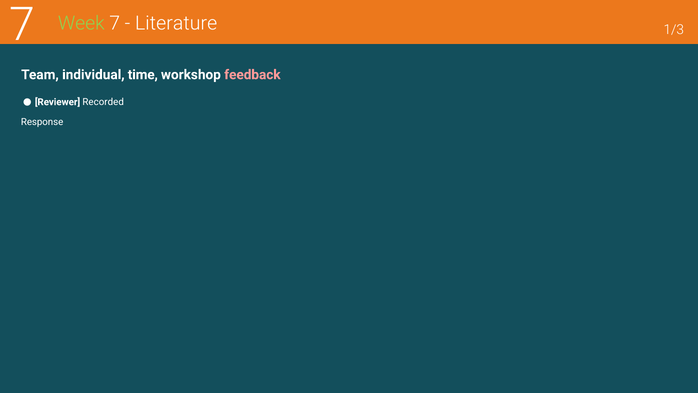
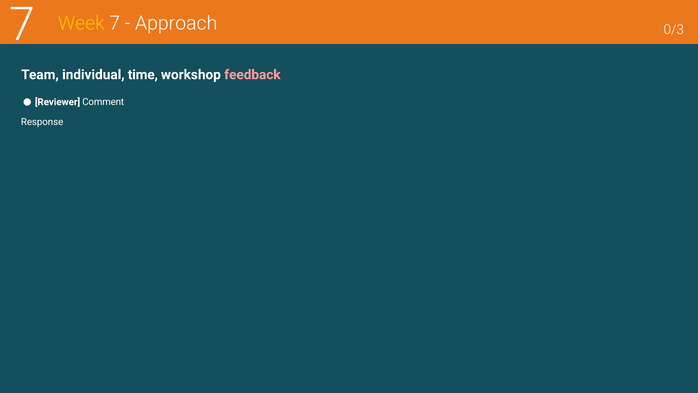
Week colour: light green -> yellow
Literature: Literature -> Approach
1/3: 1/3 -> 0/3
Recorded: Recorded -> Comment
